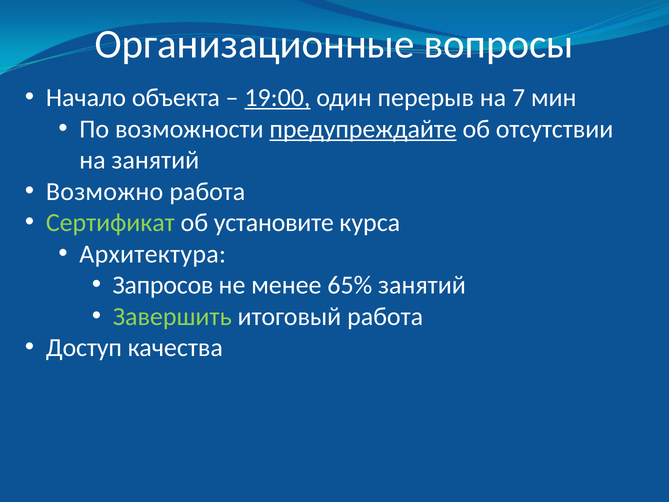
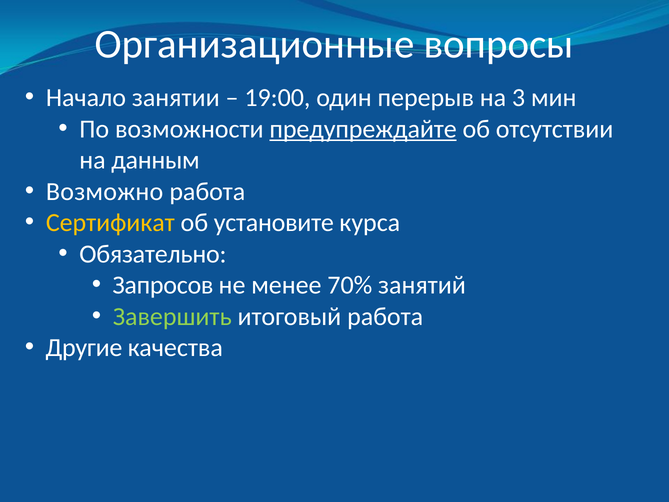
объекта: объекта -> занятии
19:00 underline: present -> none
7: 7 -> 3
на занятий: занятий -> данным
Сертификат colour: light green -> yellow
Архитектура: Архитектура -> Обязательно
65%: 65% -> 70%
Доступ: Доступ -> Другие
